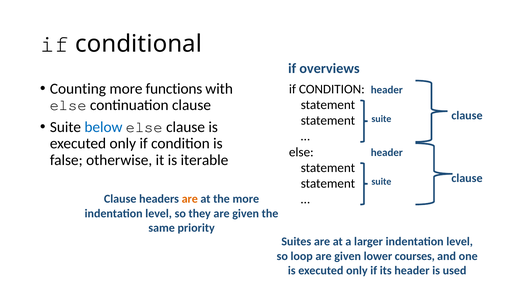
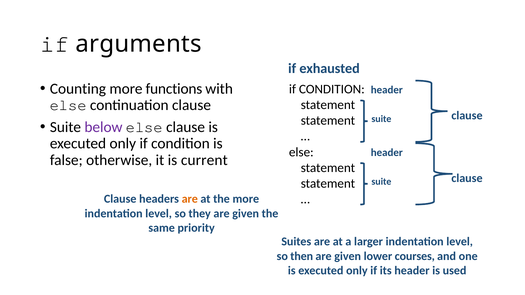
conditional: conditional -> arguments
overviews: overviews -> exhausted
below colour: blue -> purple
iterable: iterable -> current
loop: loop -> then
